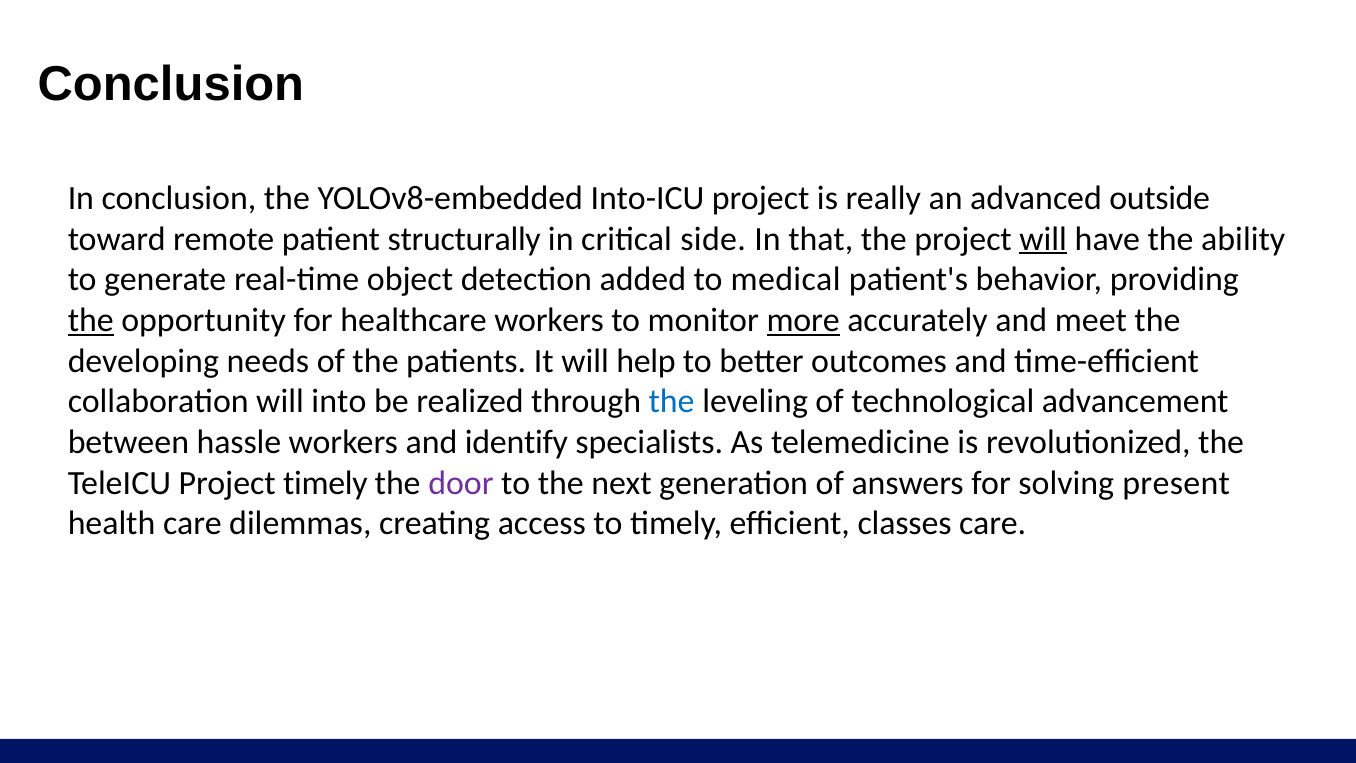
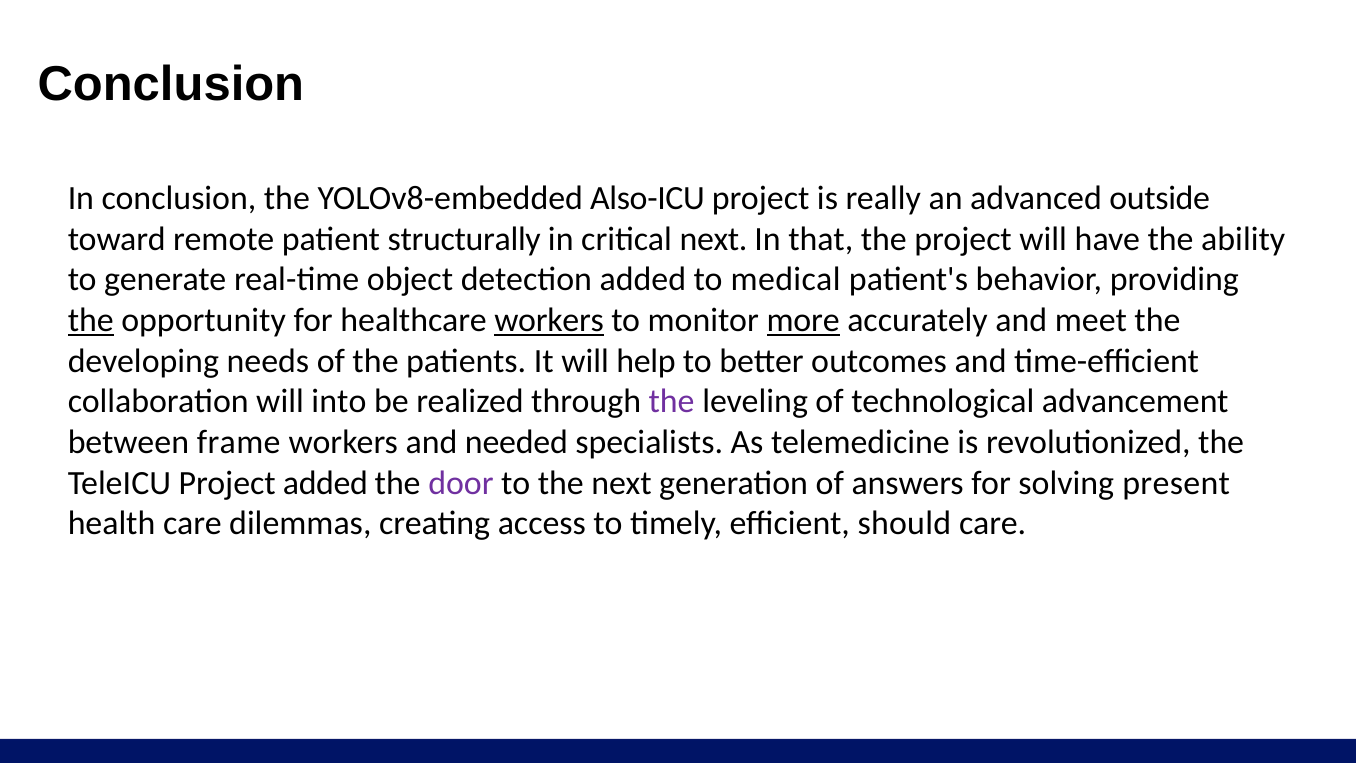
Into-ICU: Into-ICU -> Also-ICU
critical side: side -> next
will at (1043, 239) underline: present -> none
workers at (549, 320) underline: none -> present
the at (672, 402) colour: blue -> purple
hassle: hassle -> frame
identify: identify -> needed
Project timely: timely -> added
classes: classes -> should
